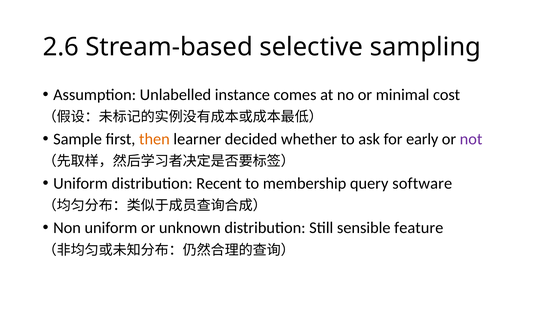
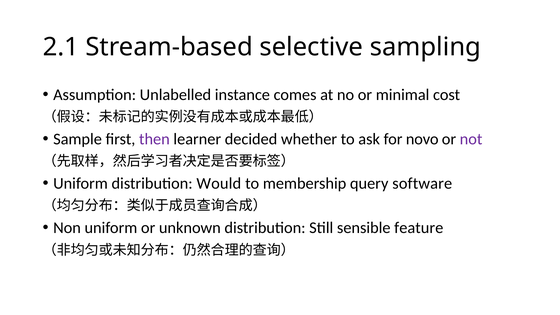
2.6: 2.6 -> 2.1
then colour: orange -> purple
early: early -> novo
Recent: Recent -> Would
